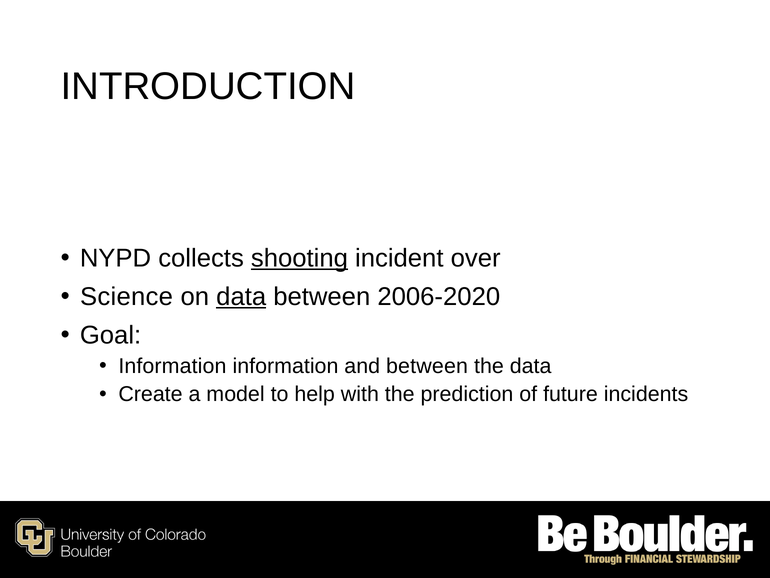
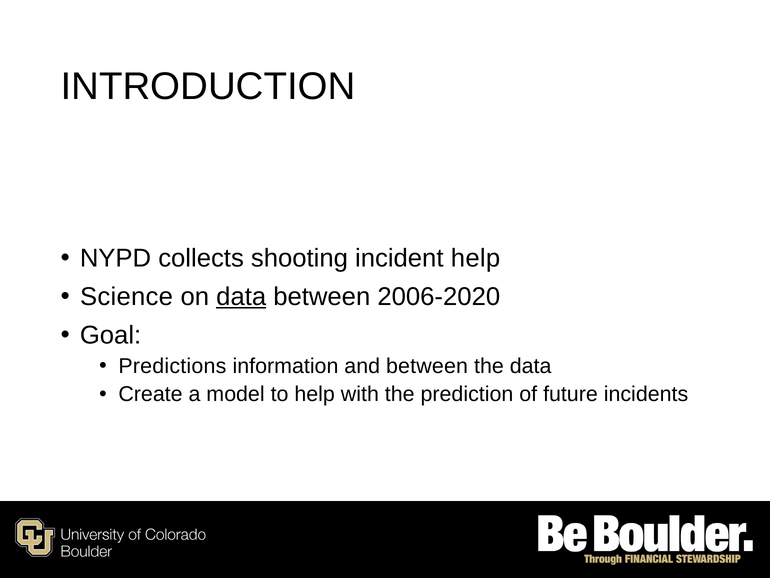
shooting underline: present -> none
incident over: over -> help
Information at (172, 366): Information -> Predictions
